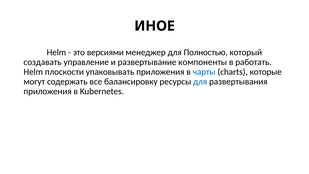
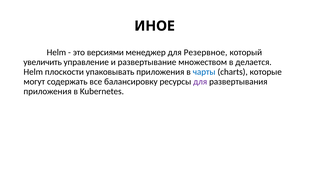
Полностью: Полностью -> Резервное
создавать: создавать -> увеличить
компоненты: компоненты -> множеством
работать: работать -> делается
для at (200, 81) colour: blue -> purple
